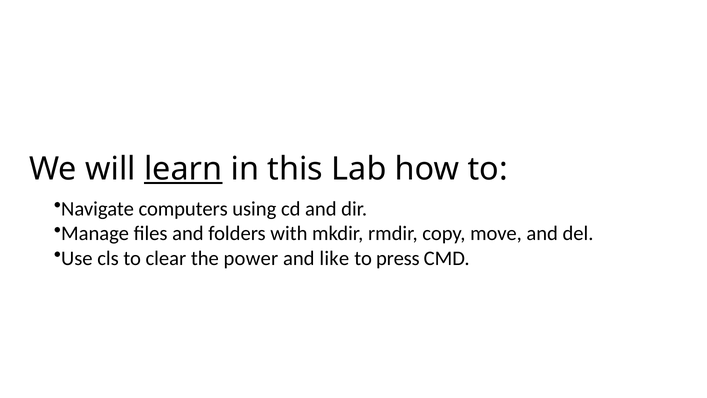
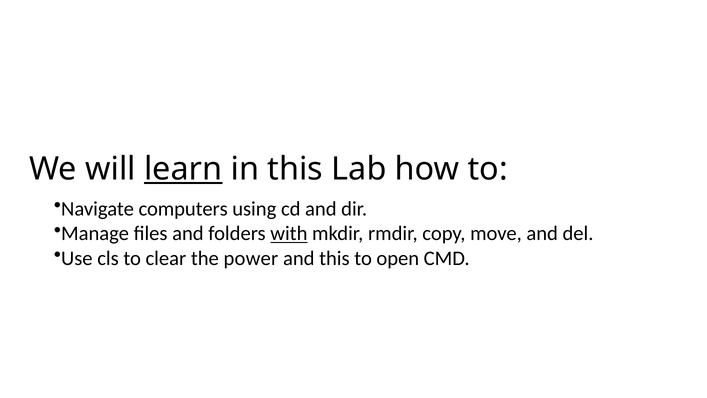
with underline: none -> present
and like: like -> this
press: press -> open
